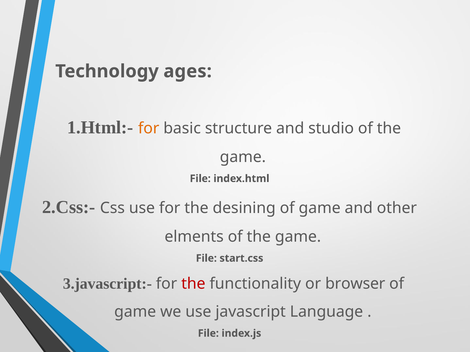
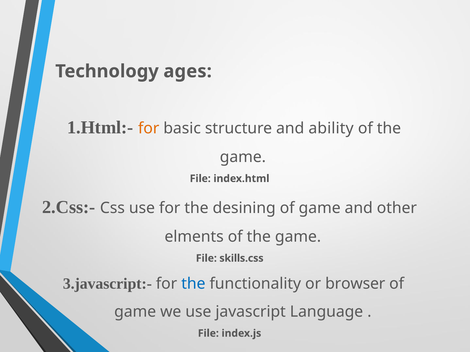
studio: studio -> ability
start.css: start.css -> skills.css
the at (193, 284) colour: red -> blue
